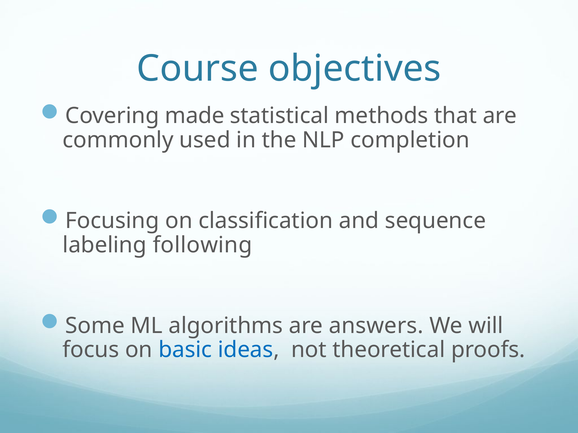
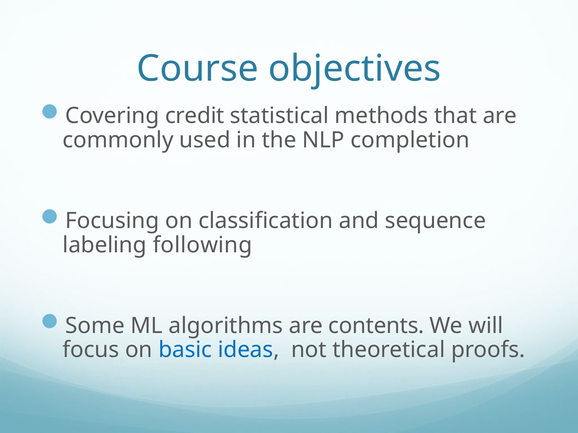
made: made -> credit
answers: answers -> contents
